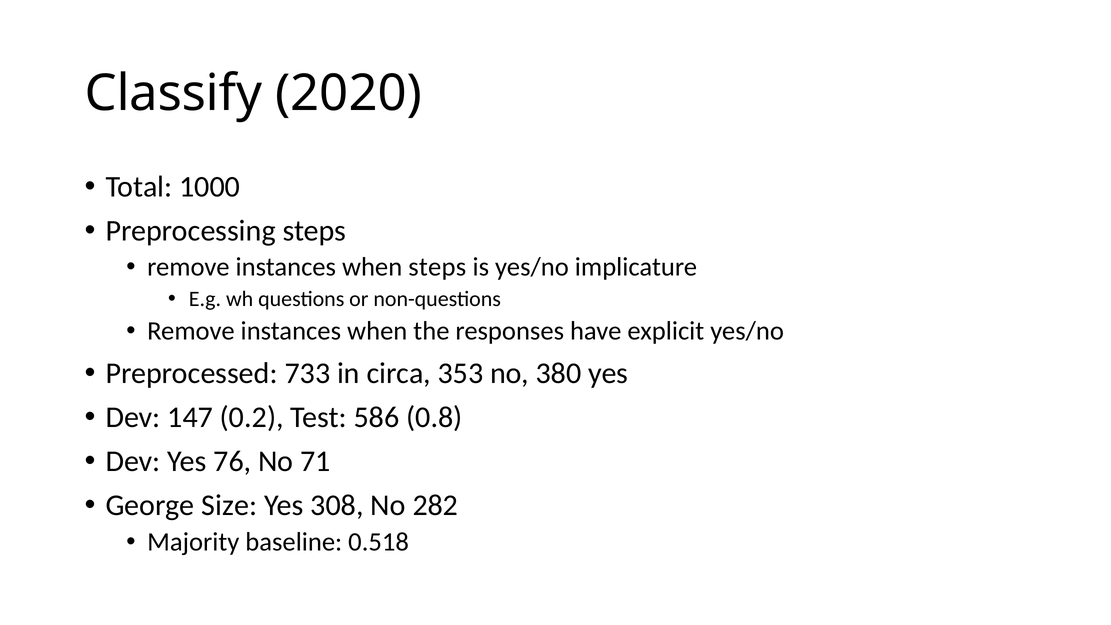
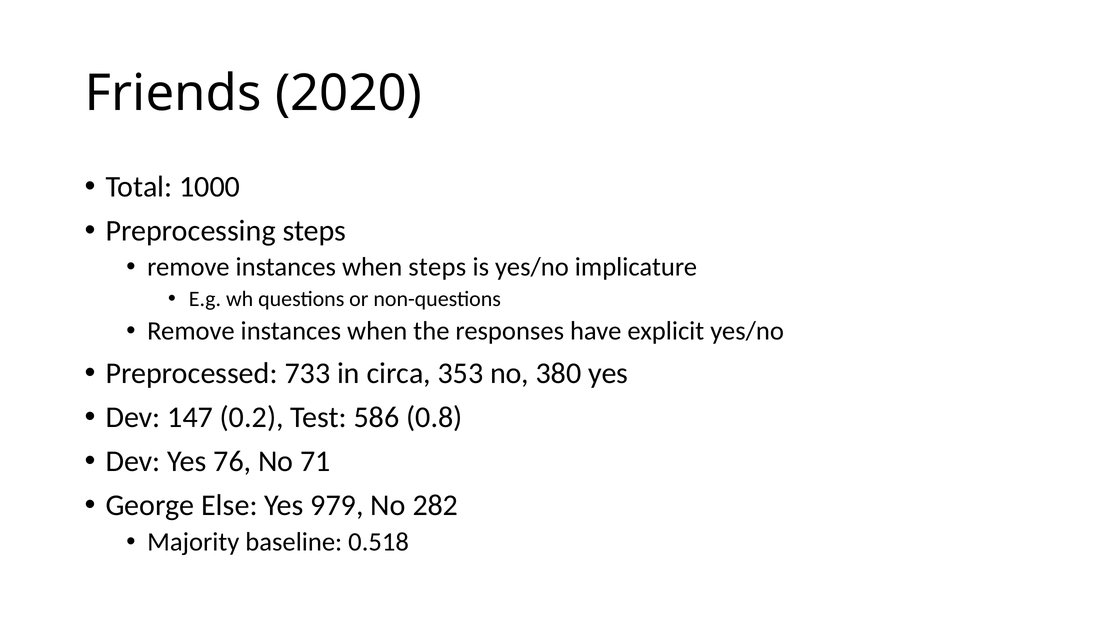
Classify: Classify -> Friends
Size: Size -> Else
308: 308 -> 979
